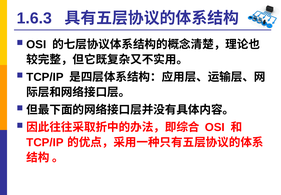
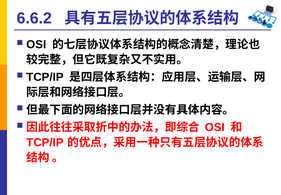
1.6.3: 1.6.3 -> 6.6.2
